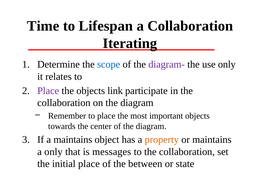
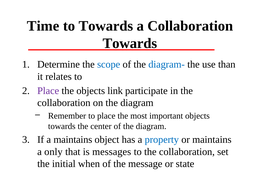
to Lifespan: Lifespan -> Towards
Iterating at (130, 43): Iterating -> Towards
diagram- colour: purple -> blue
use only: only -> than
property colour: orange -> blue
initial place: place -> when
between: between -> message
